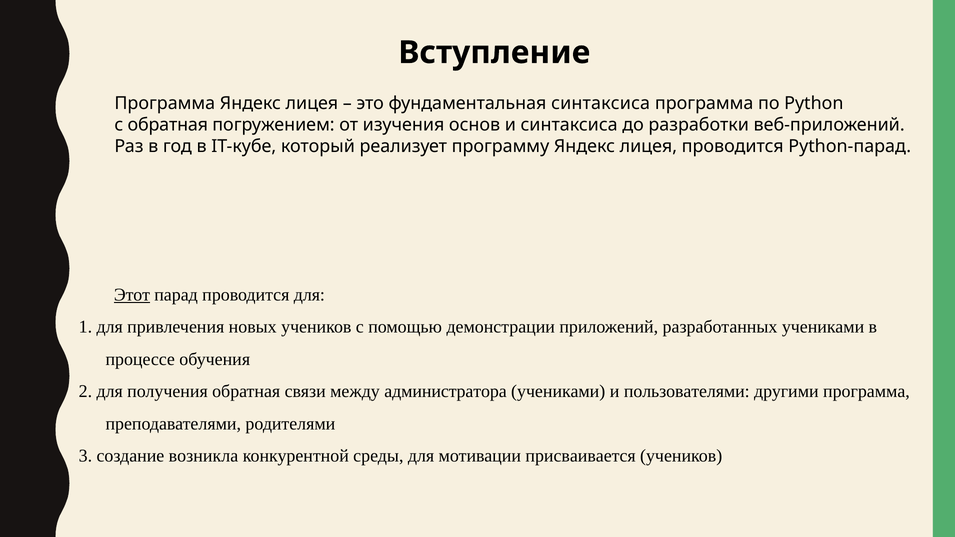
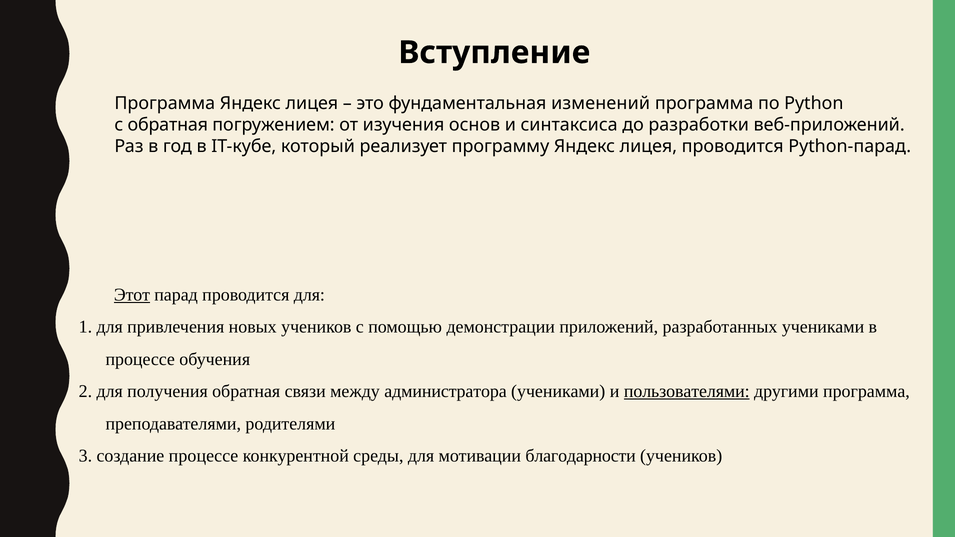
фундаментальная синтаксиса: синтаксиса -> изменений
пользователями underline: none -> present
создание возникла: возникла -> процессе
присваивается: присваивается -> благодарности
